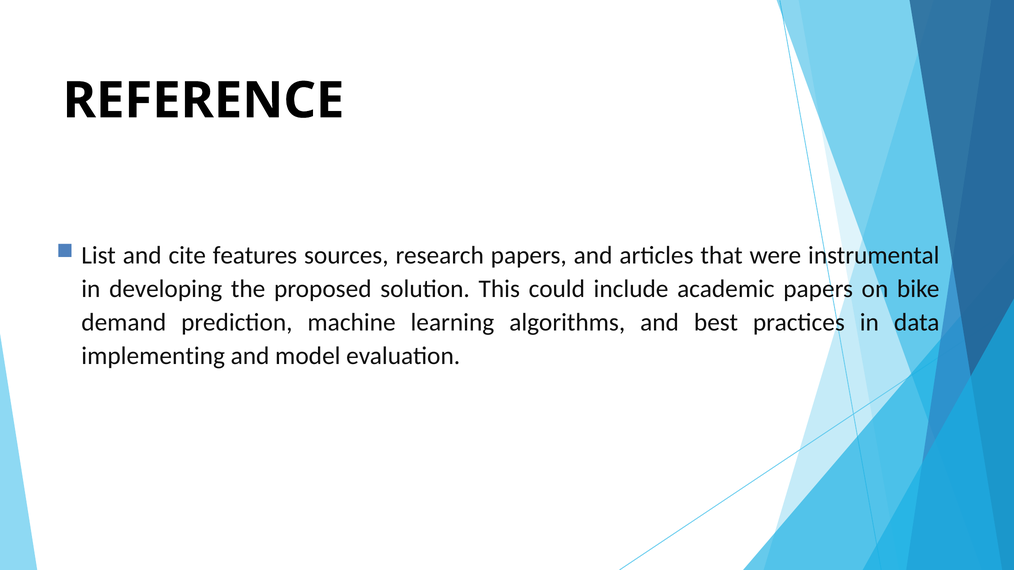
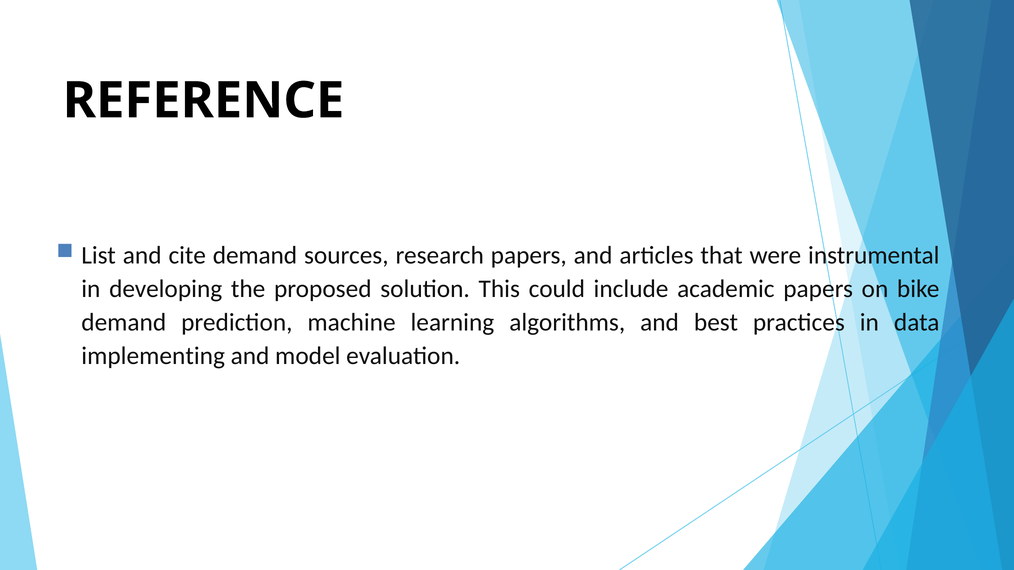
cite features: features -> demand
